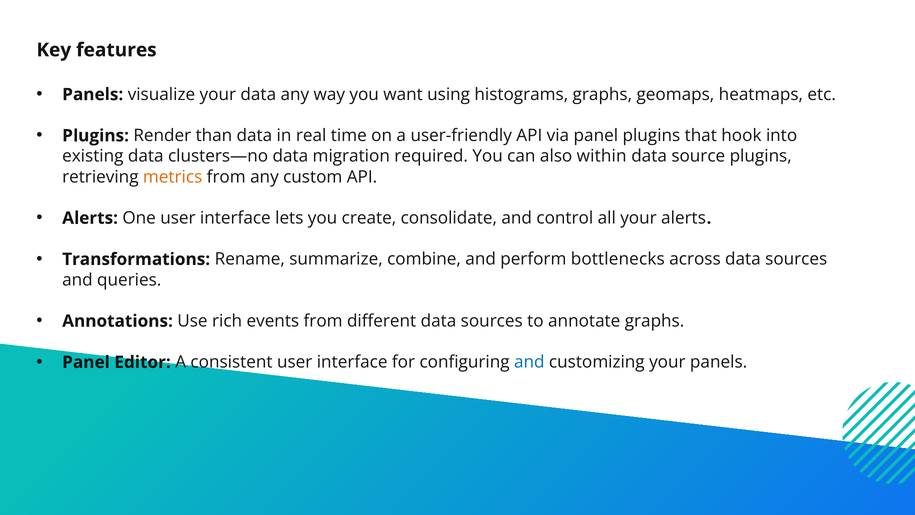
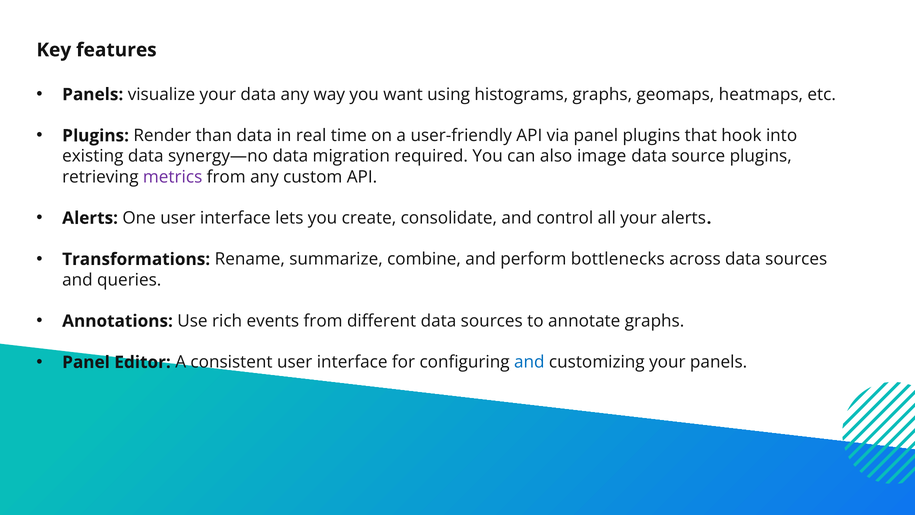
clusters—no: clusters—no -> synergy—no
within: within -> image
metrics colour: orange -> purple
